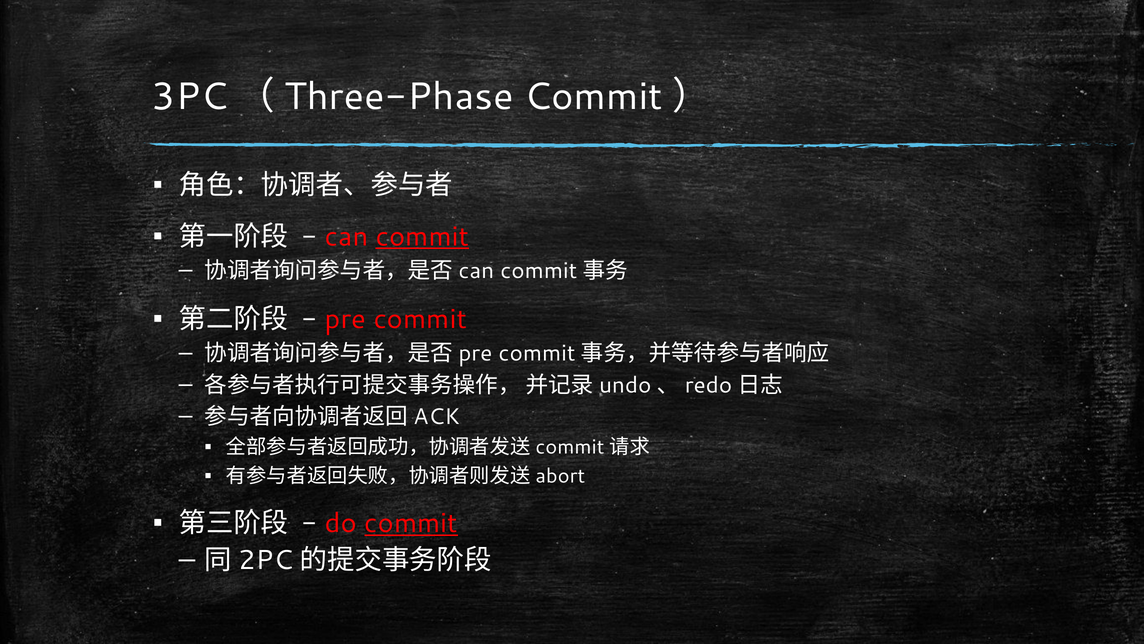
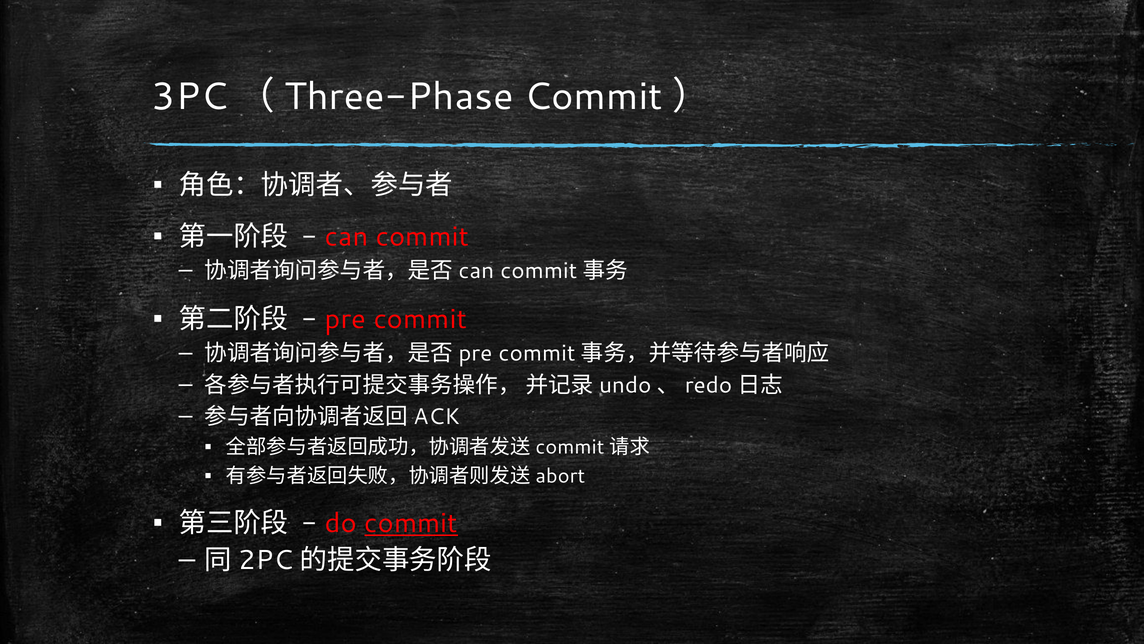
commit at (422, 236) underline: present -> none
